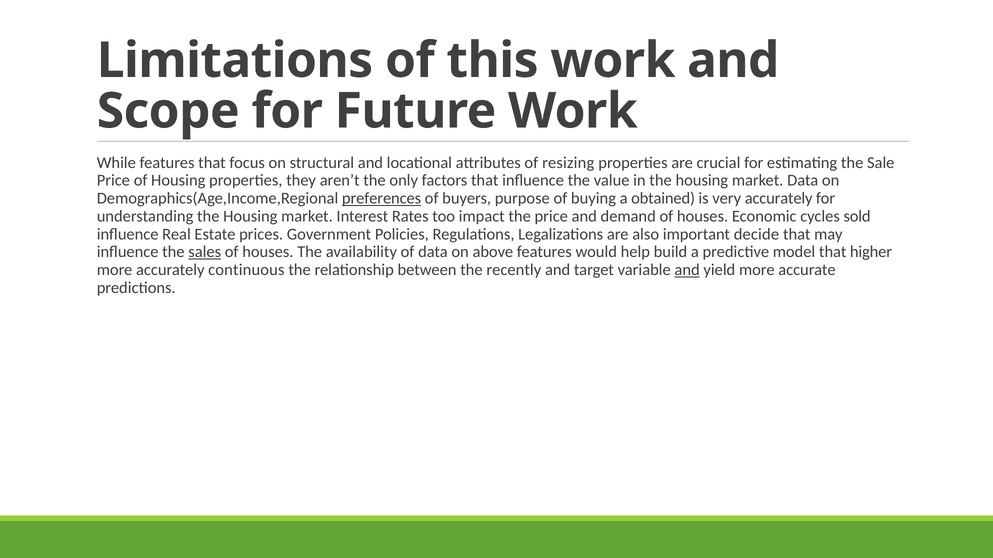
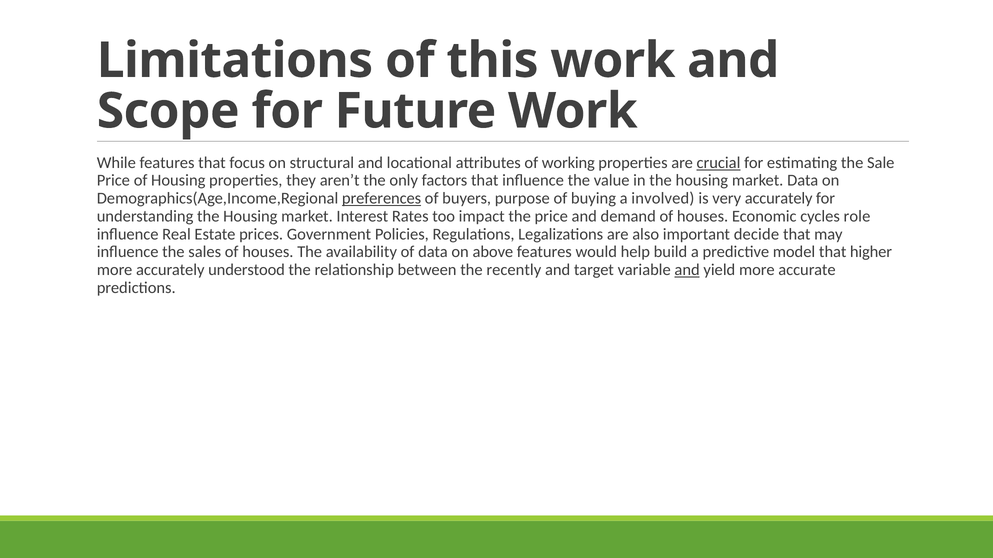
resizing: resizing -> working
crucial underline: none -> present
obtained: obtained -> involved
sold: sold -> role
sales underline: present -> none
continuous: continuous -> understood
